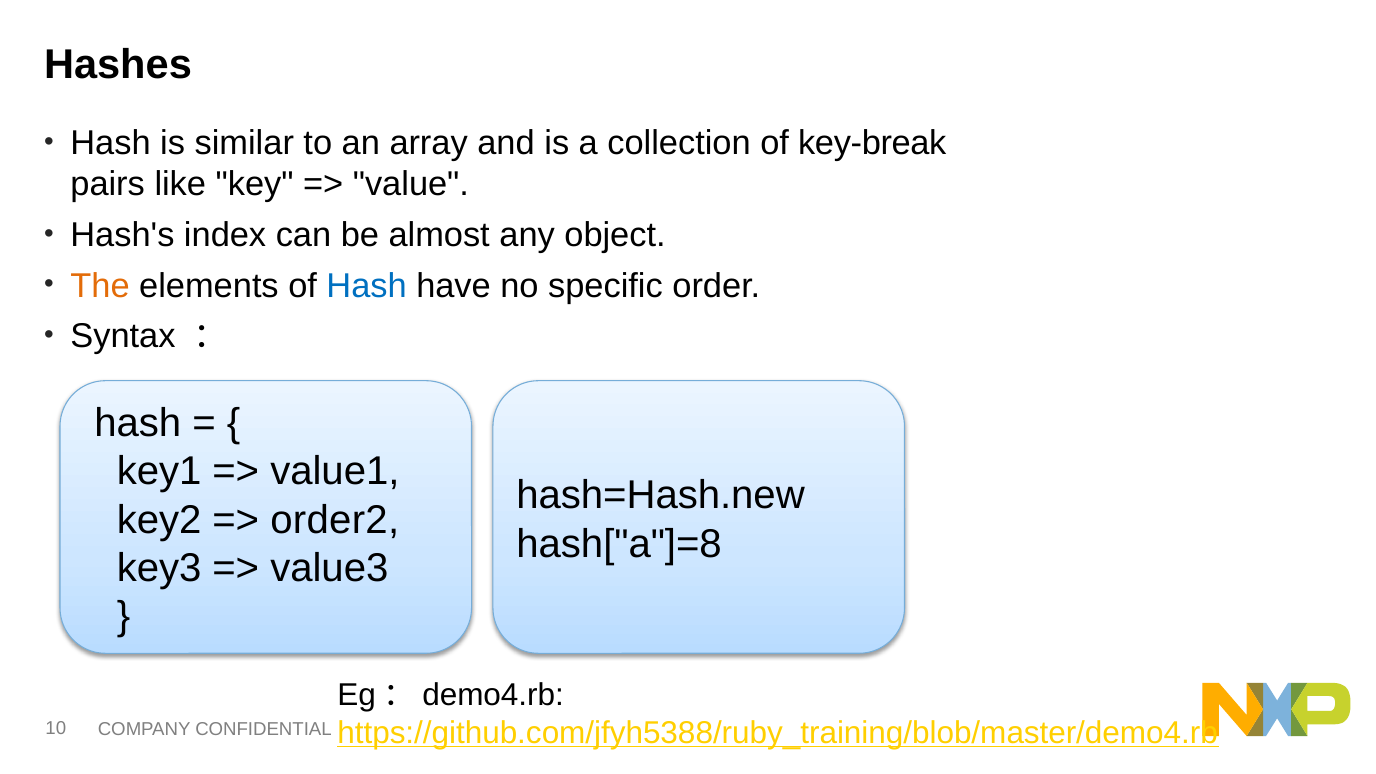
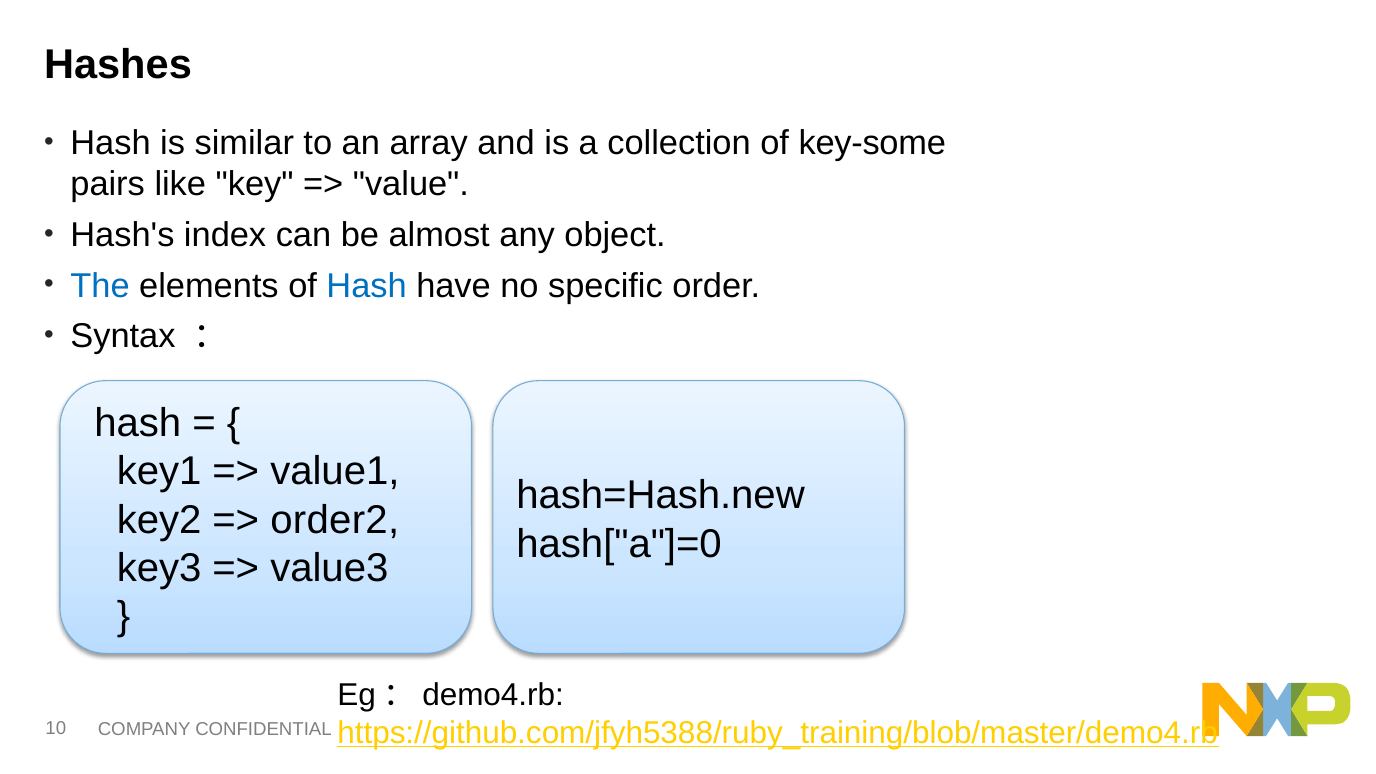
key-break: key-break -> key-some
The colour: orange -> blue
hash["a"]=8: hash["a"]=8 -> hash["a"]=0
